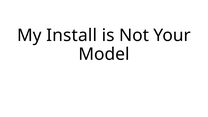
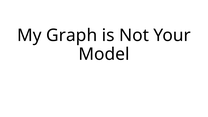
Install: Install -> Graph
